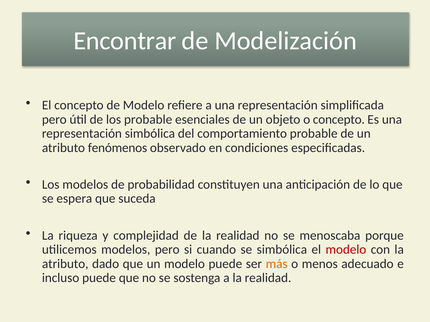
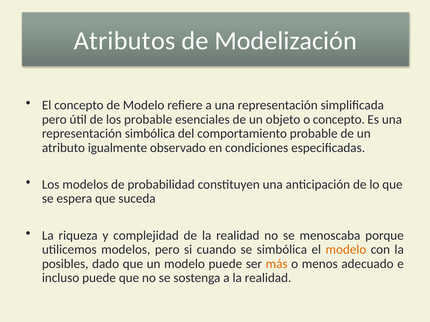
Encontrar: Encontrar -> Atributos
fenómenos: fenómenos -> igualmente
modelo at (346, 250) colour: red -> orange
atributo at (65, 264): atributo -> posibles
